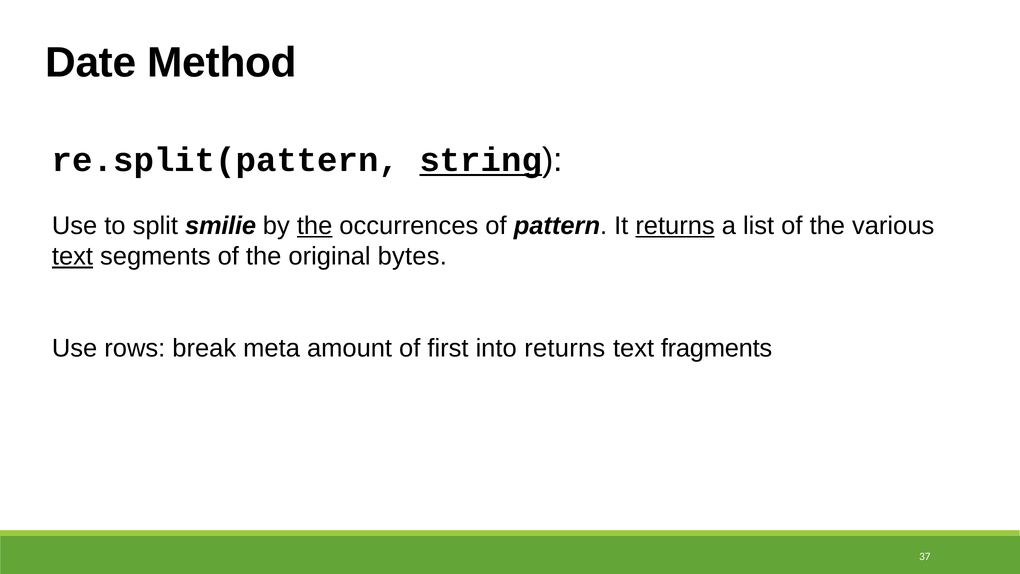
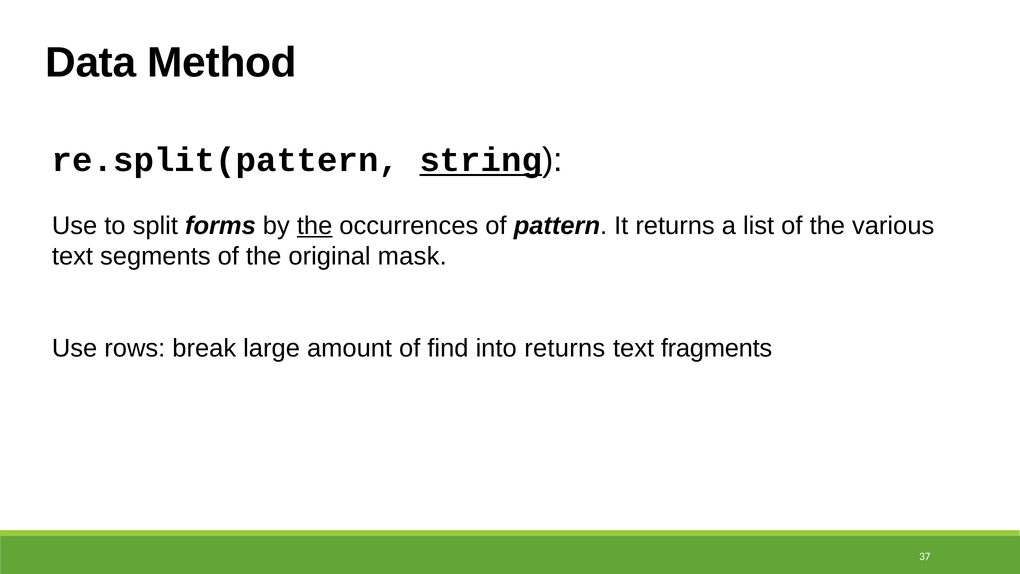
Date: Date -> Data
smilie: smilie -> forms
returns at (675, 226) underline: present -> none
text at (72, 256) underline: present -> none
bytes: bytes -> mask
meta: meta -> large
first: first -> find
